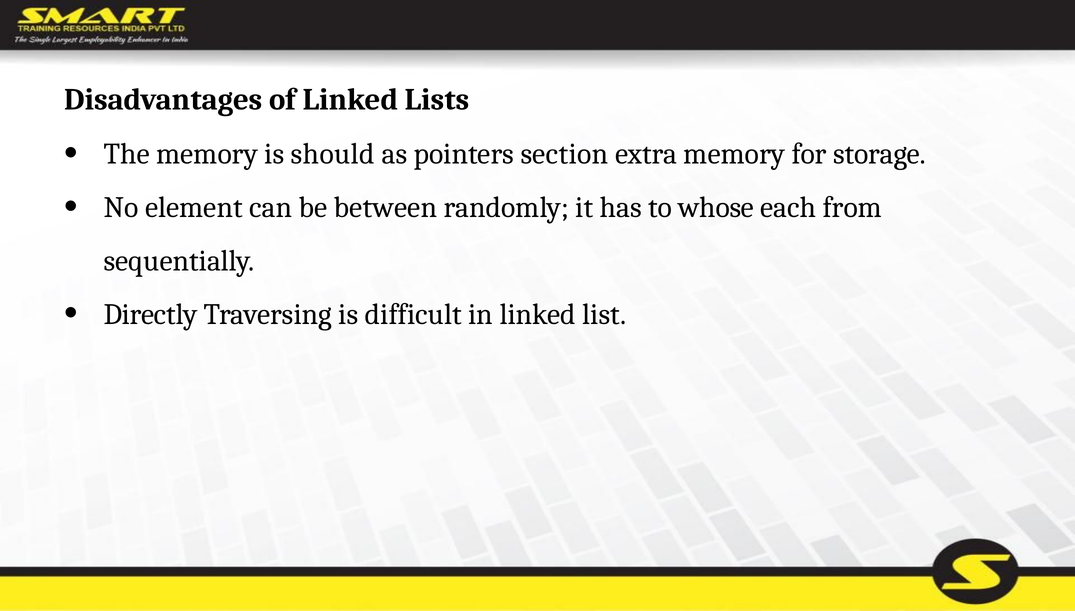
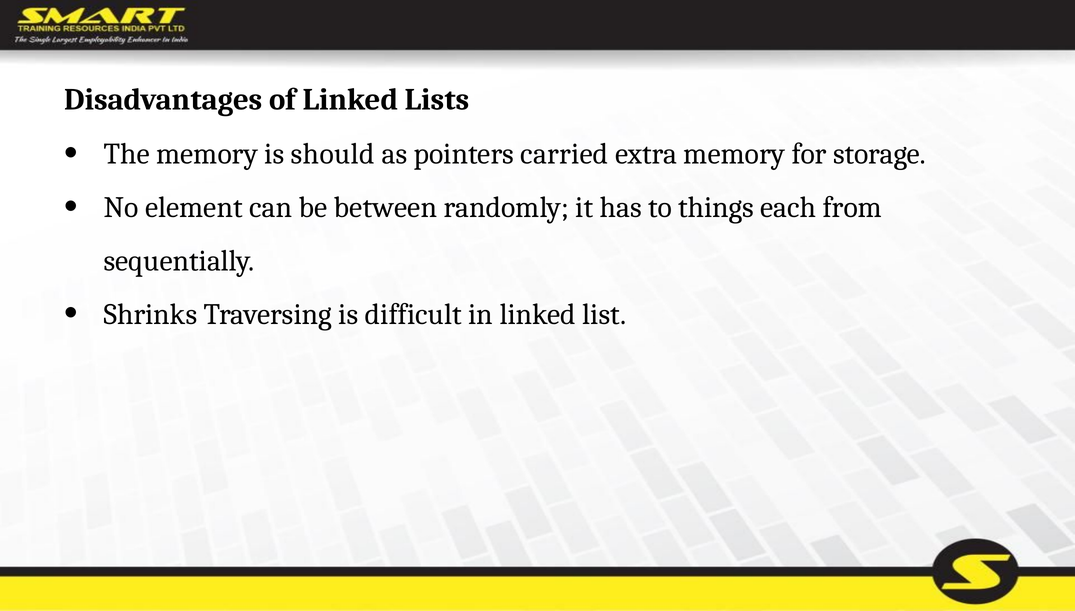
section: section -> carried
whose: whose -> things
Directly: Directly -> Shrinks
